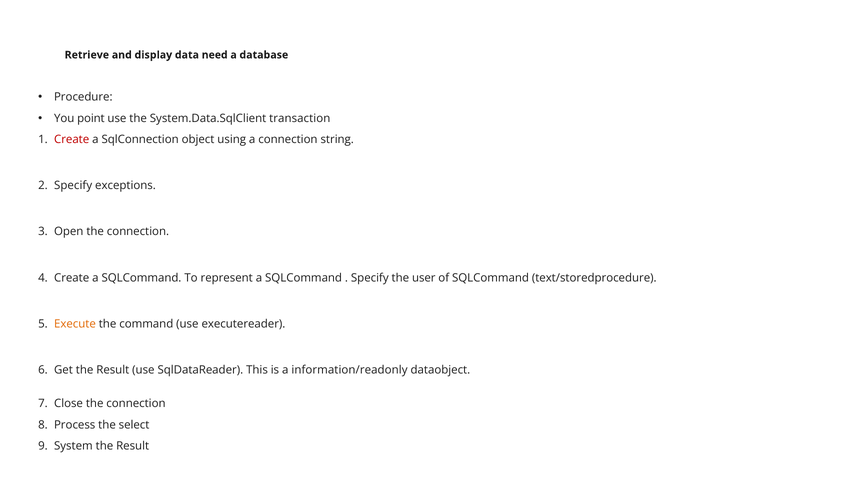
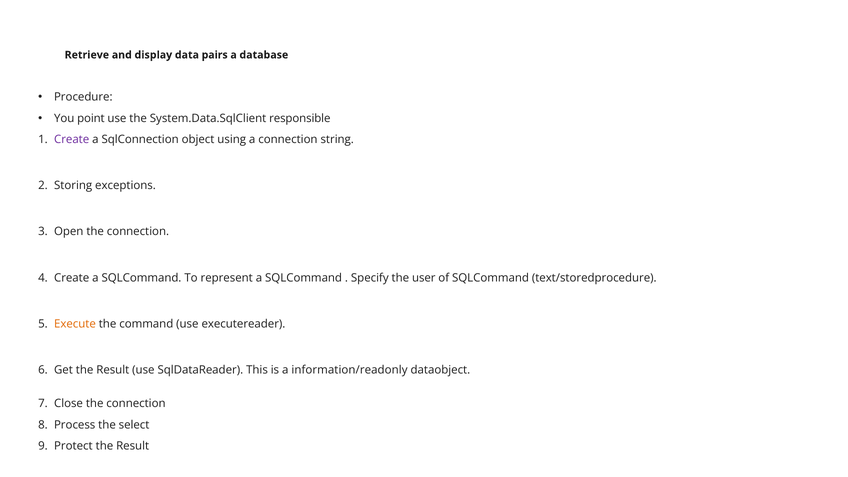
need: need -> pairs
transaction: transaction -> responsible
Create at (72, 140) colour: red -> purple
Specify at (73, 186): Specify -> Storing
System: System -> Protect
